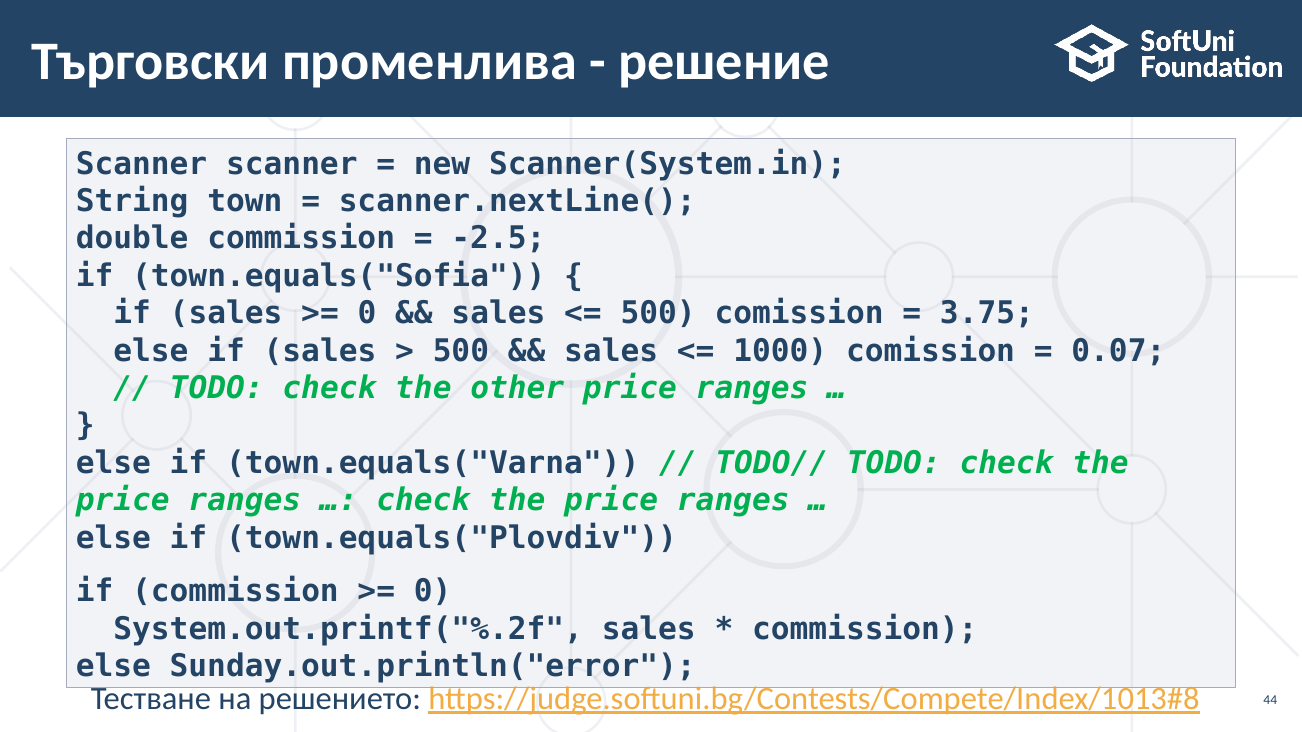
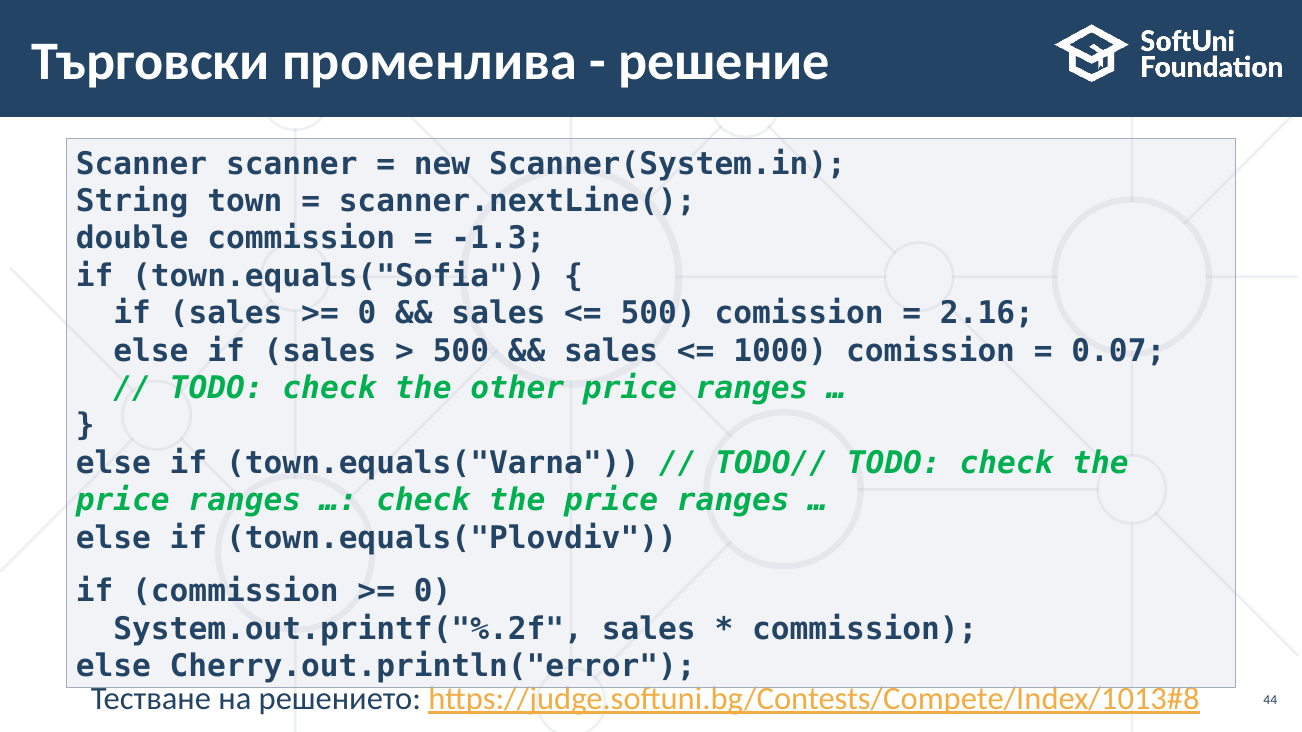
-2.5: -2.5 -> -1.3
3.75: 3.75 -> 2.16
Sunday.out.println("error: Sunday.out.println("error -> Cherry.out.println("error
